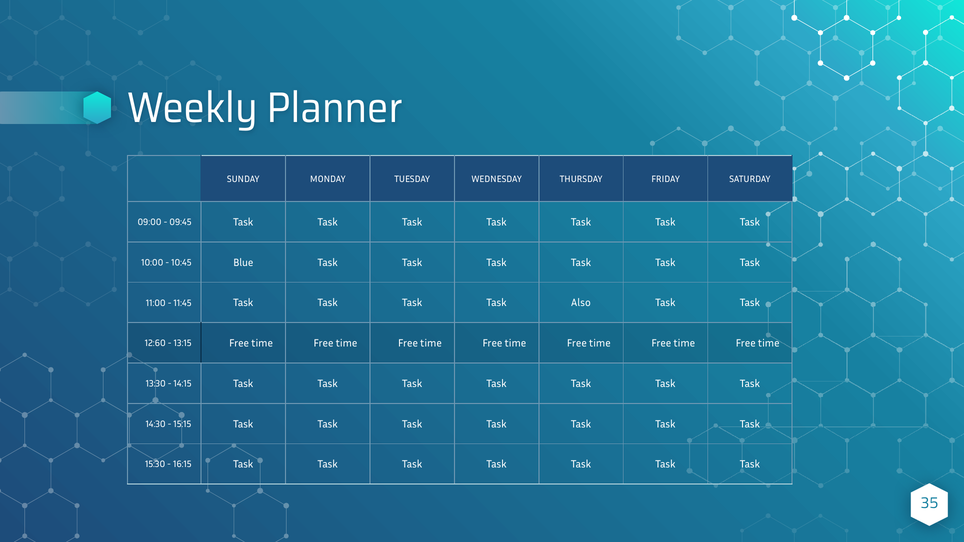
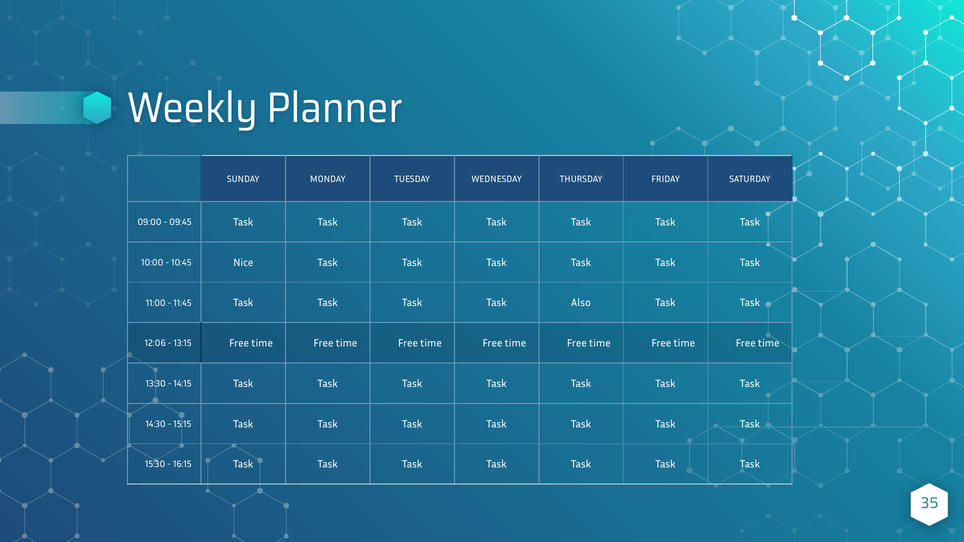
Blue: Blue -> Nice
12:60: 12:60 -> 12:06
